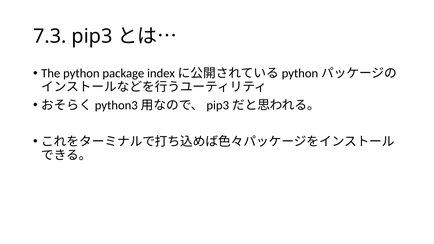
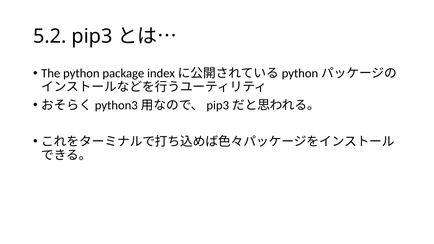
7.3: 7.3 -> 5.2
